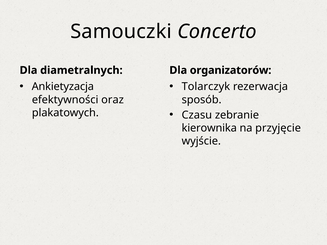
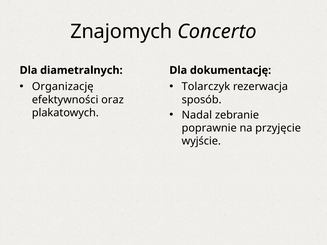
Samouczki: Samouczki -> Znajomych
organizatorów: organizatorów -> dokumentację
Ankietyzacja: Ankietyzacja -> Organizację
Czasu: Czasu -> Nadal
kierownika: kierownika -> poprawnie
